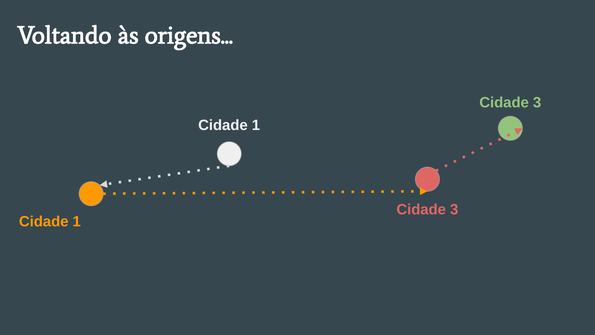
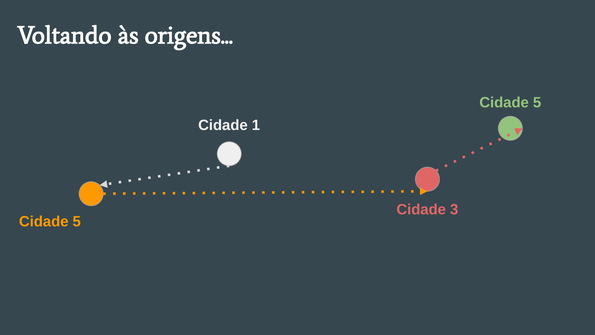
3 at (537, 102): 3 -> 5
1 at (77, 222): 1 -> 5
